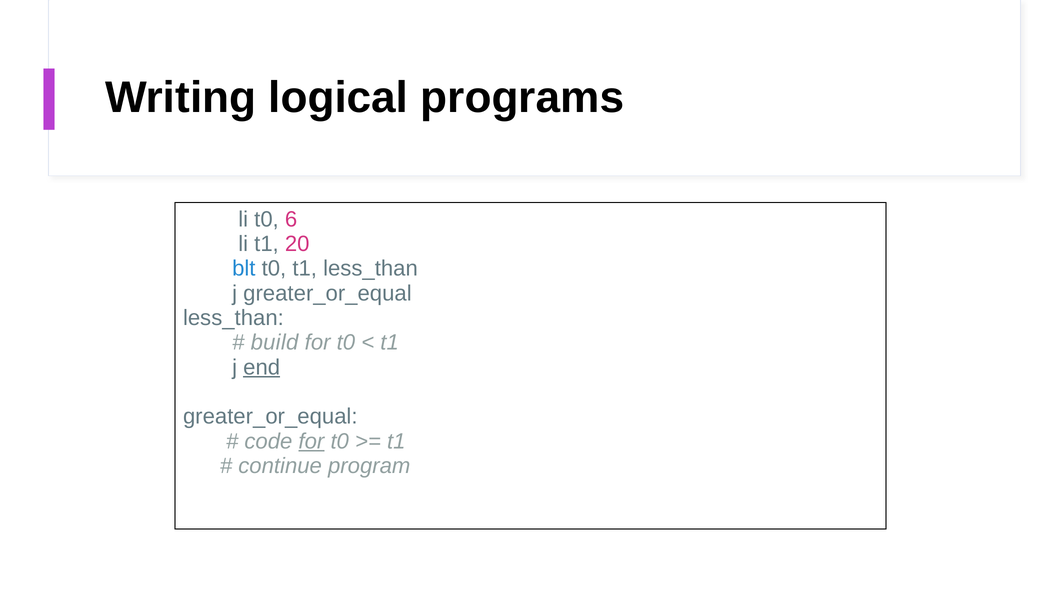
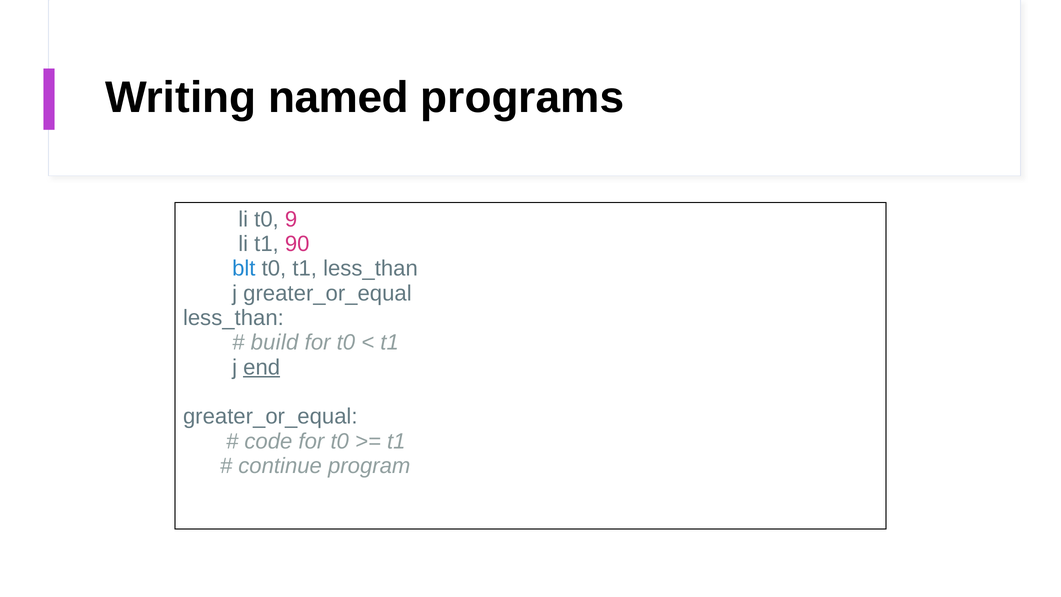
logical: logical -> named
6: 6 -> 9
20: 20 -> 90
for at (311, 441) underline: present -> none
